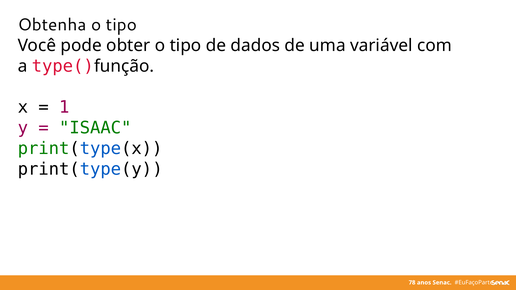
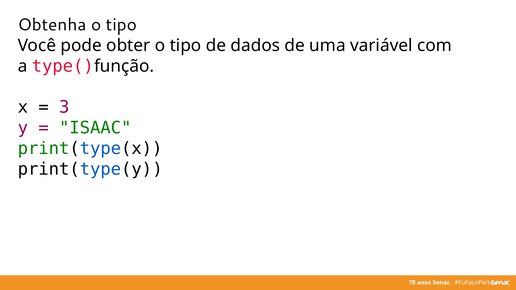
1: 1 -> 3
